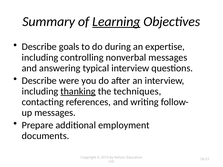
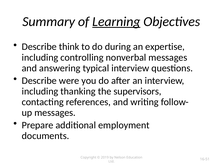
goals: goals -> think
thanking underline: present -> none
techniques: techniques -> supervisors
